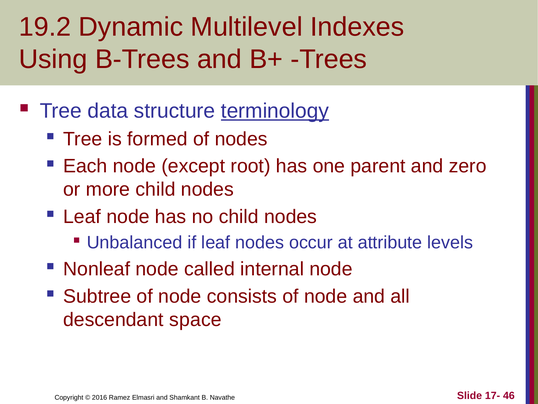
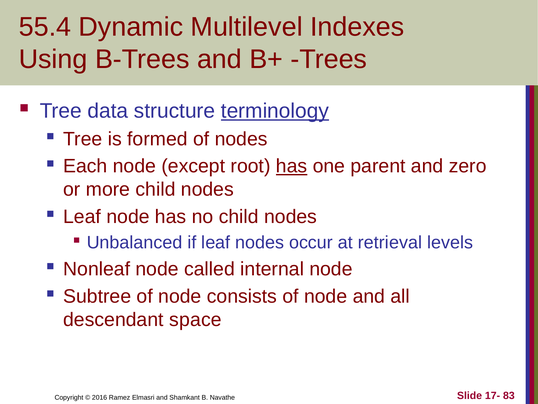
19.2: 19.2 -> 55.4
has at (292, 166) underline: none -> present
attribute: attribute -> retrieval
46: 46 -> 83
